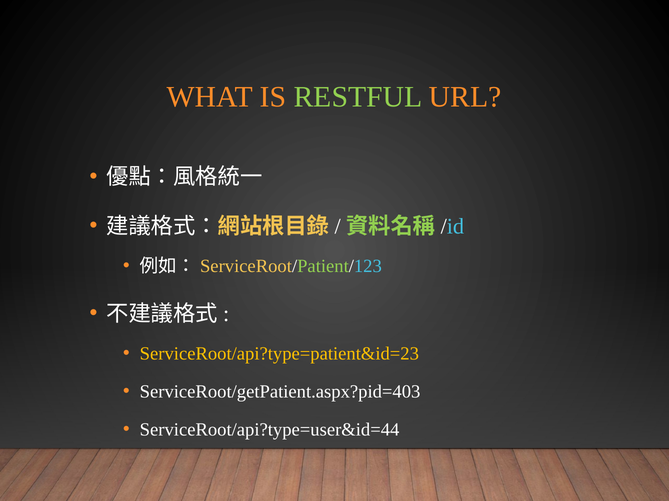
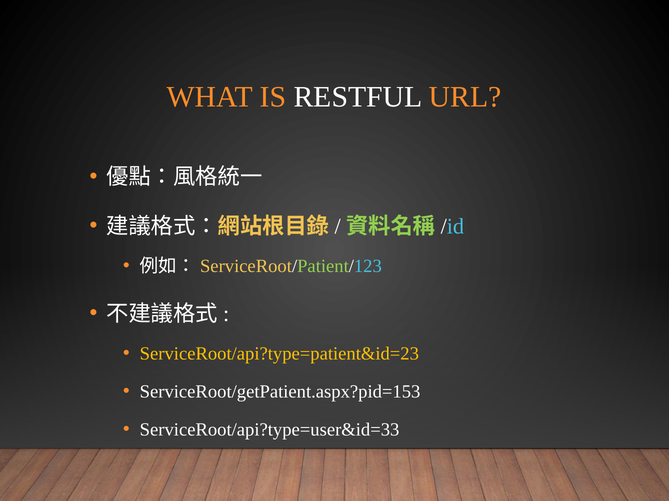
RESTFUL colour: light green -> white
ServiceRoot/getPatient.aspx?pid=403: ServiceRoot/getPatient.aspx?pid=403 -> ServiceRoot/getPatient.aspx?pid=153
ServiceRoot/api?type=user&id=44: ServiceRoot/api?type=user&id=44 -> ServiceRoot/api?type=user&id=33
